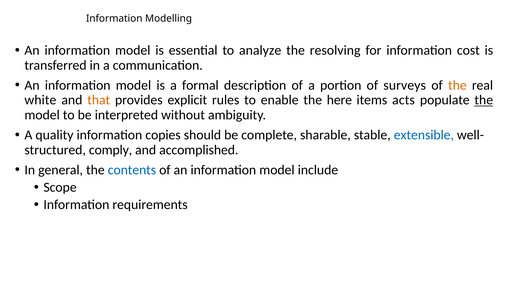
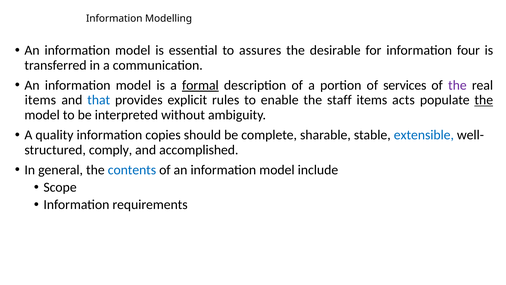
analyze: analyze -> assures
resolving: resolving -> desirable
cost: cost -> four
formal underline: none -> present
surveys: surveys -> services
the at (457, 85) colour: orange -> purple
white at (40, 100): white -> items
that colour: orange -> blue
here: here -> staff
